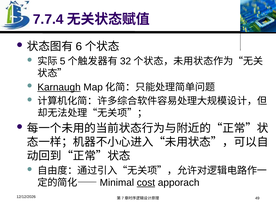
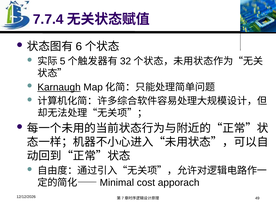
cost underline: present -> none
